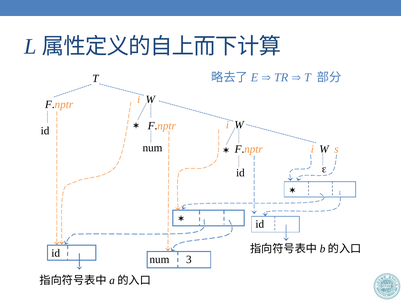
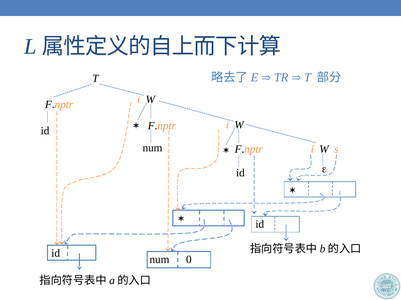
3: 3 -> 0
